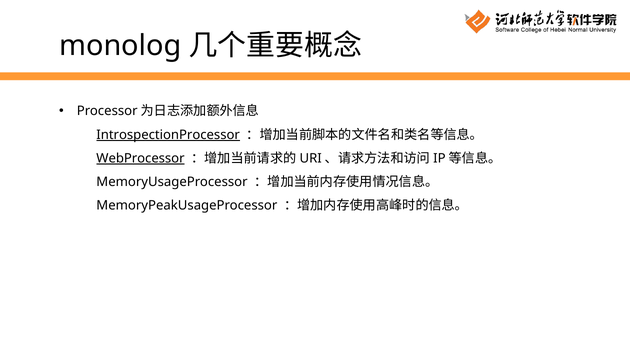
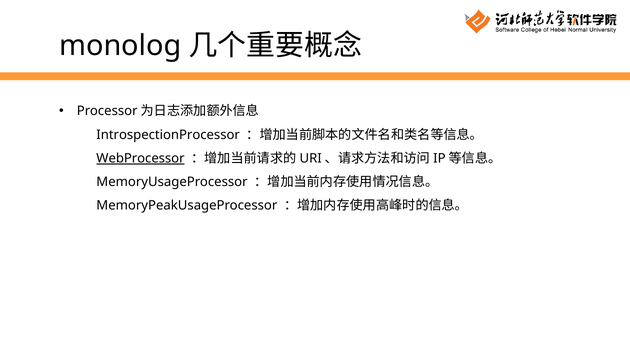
IntrospectionProcessor underline: present -> none
